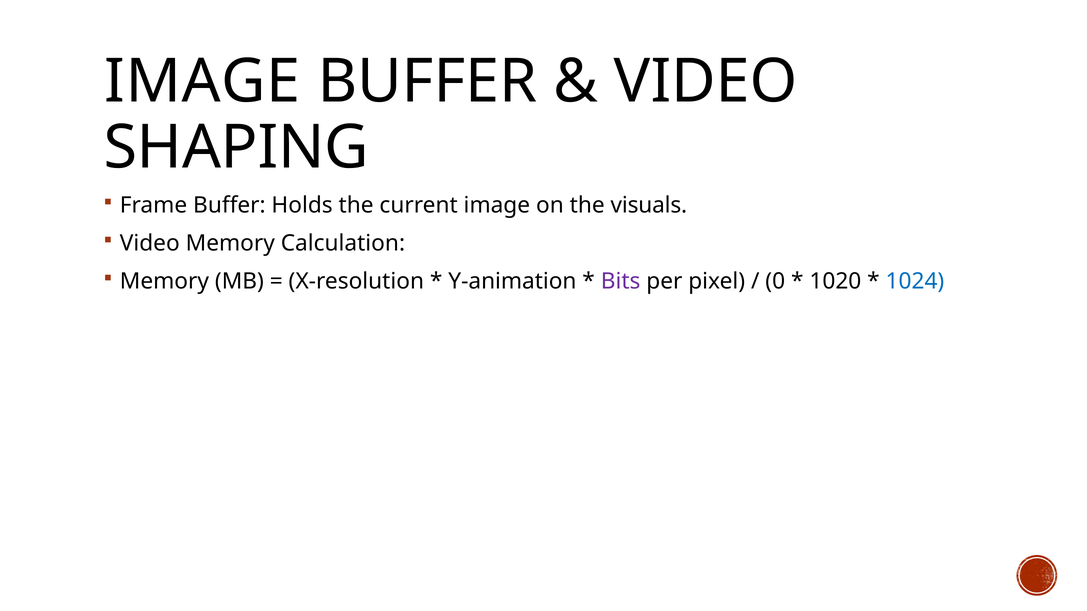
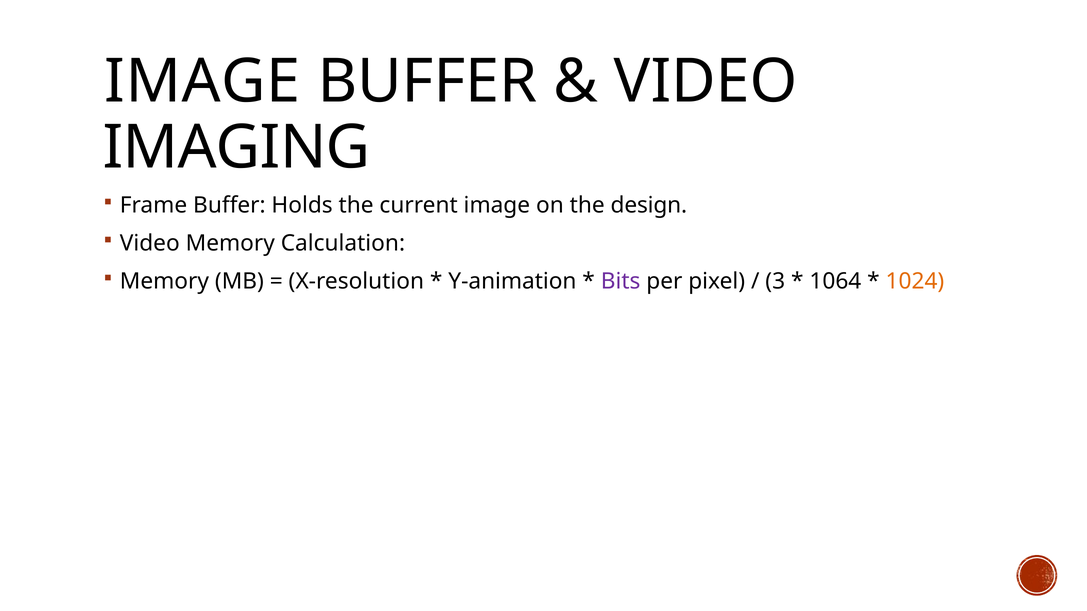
SHAPING: SHAPING -> IMAGING
visuals: visuals -> design
0: 0 -> 3
1020: 1020 -> 1064
1024 colour: blue -> orange
